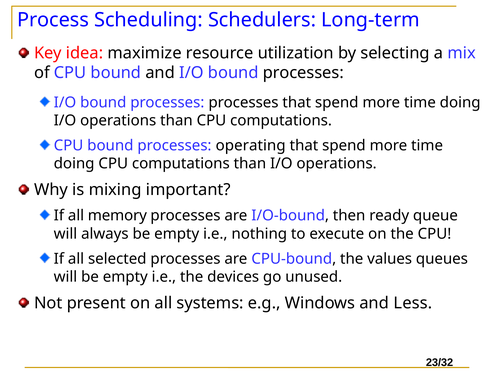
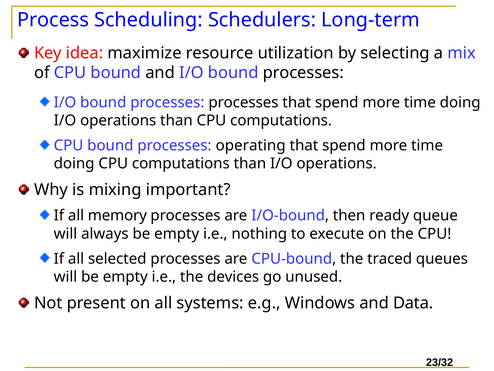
values: values -> traced
Less: Less -> Data
